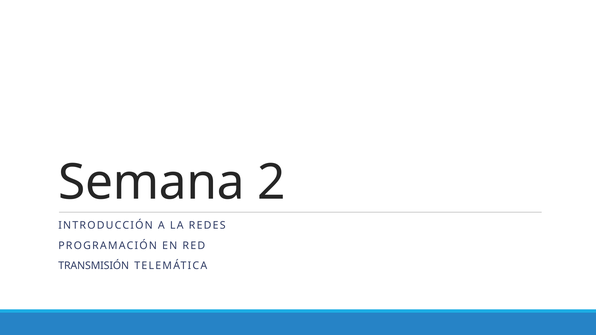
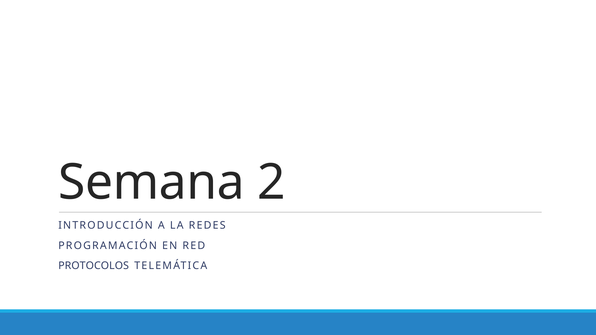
TRANSMISIÓN: TRANSMISIÓN -> PROTOCOLOS
